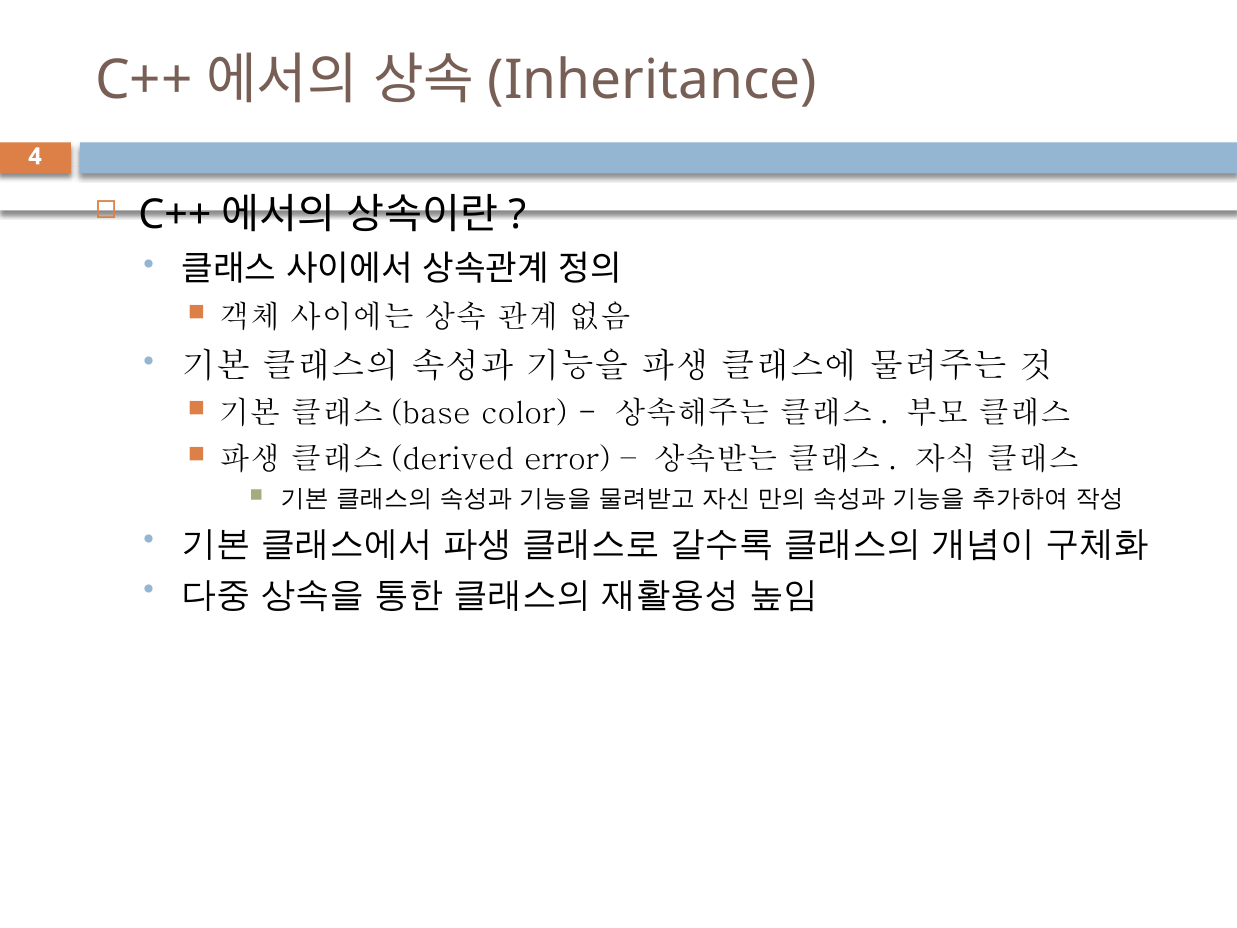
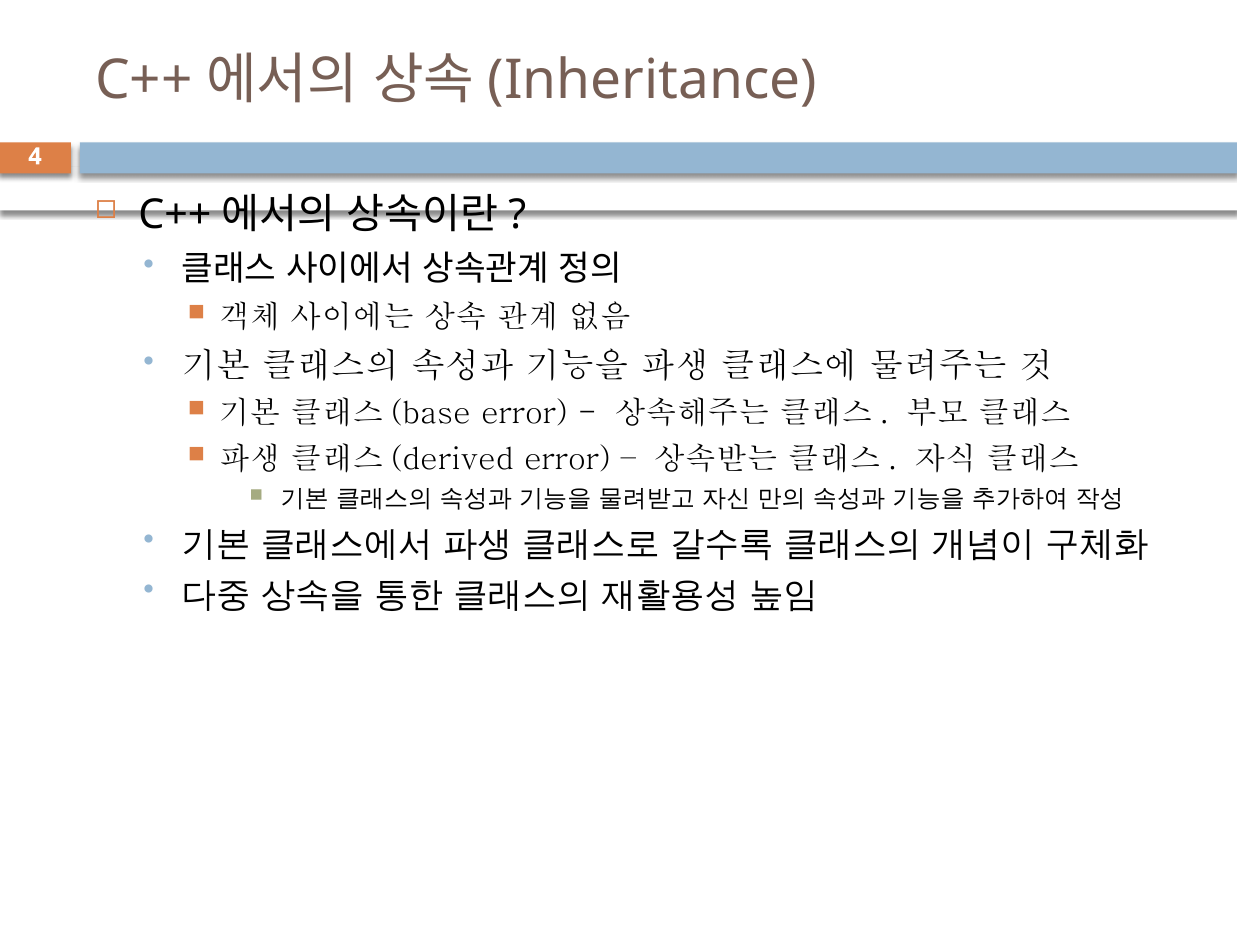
color at (524, 413): color -> error
